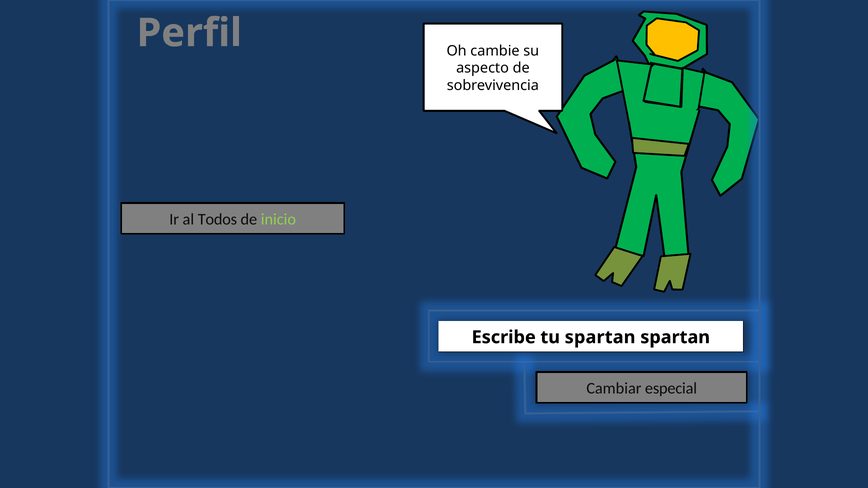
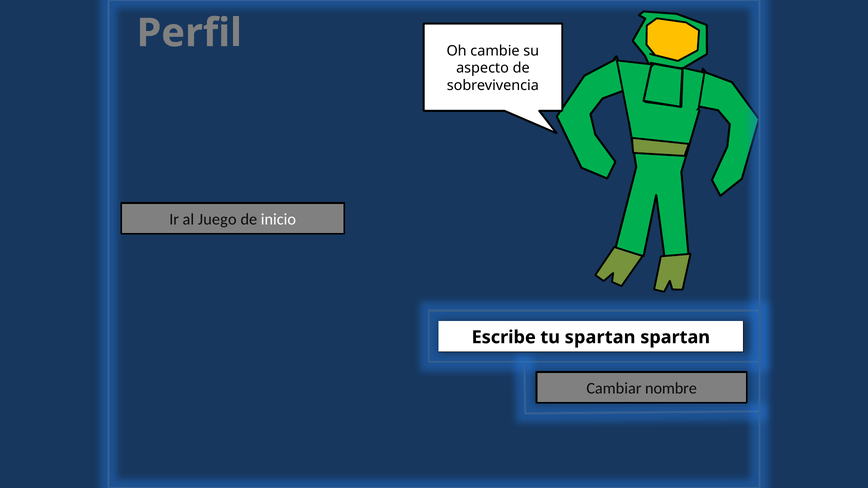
Todos: Todos -> Juego
inicio colour: light green -> white
Cambiar especial: especial -> nombre
